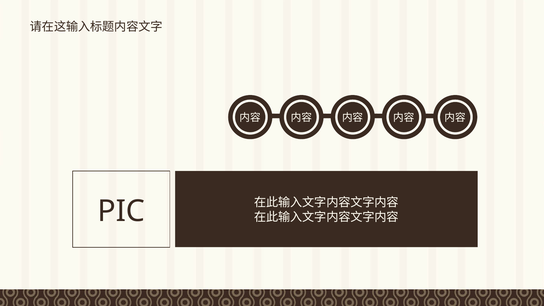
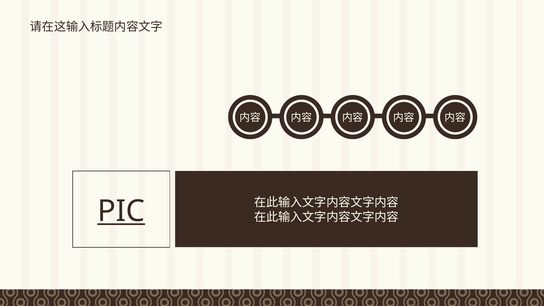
PIC underline: none -> present
